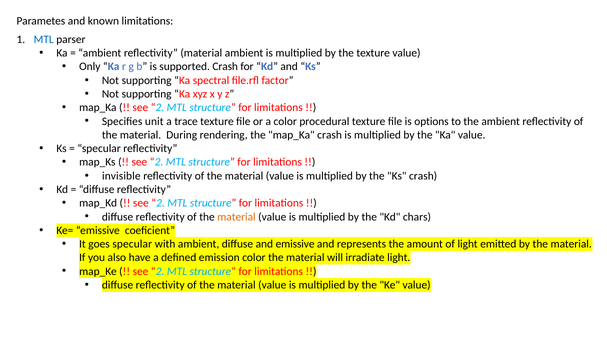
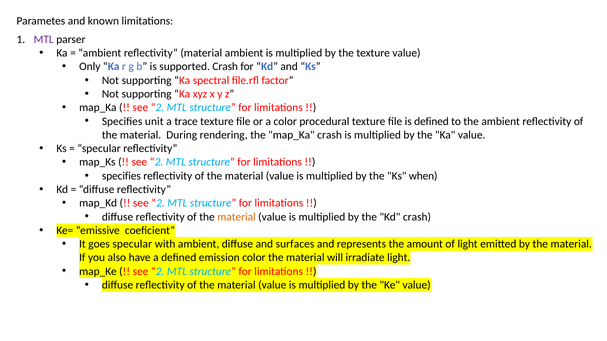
MTL at (44, 40) colour: blue -> purple
is options: options -> defined
invisible at (121, 176): invisible -> specifies
Ks crash: crash -> when
Kd chars: chars -> crash
and emissive: emissive -> surfaces
